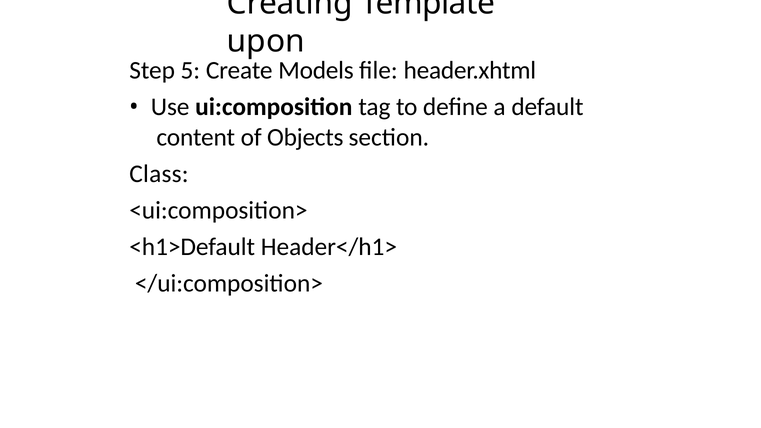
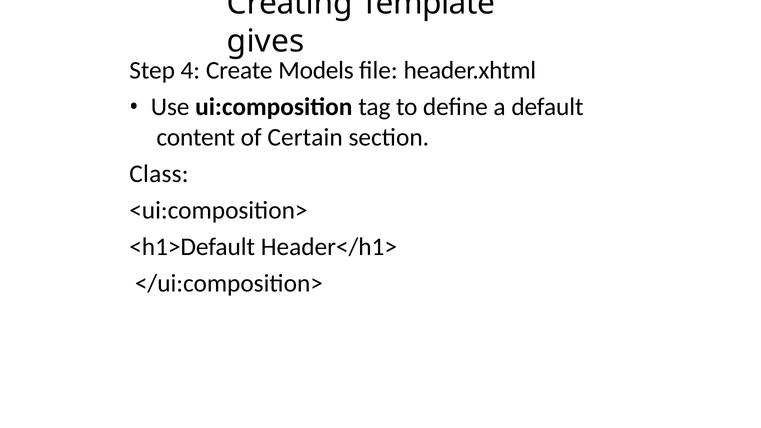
upon: upon -> gives
5: 5 -> 4
Objects: Objects -> Certain
